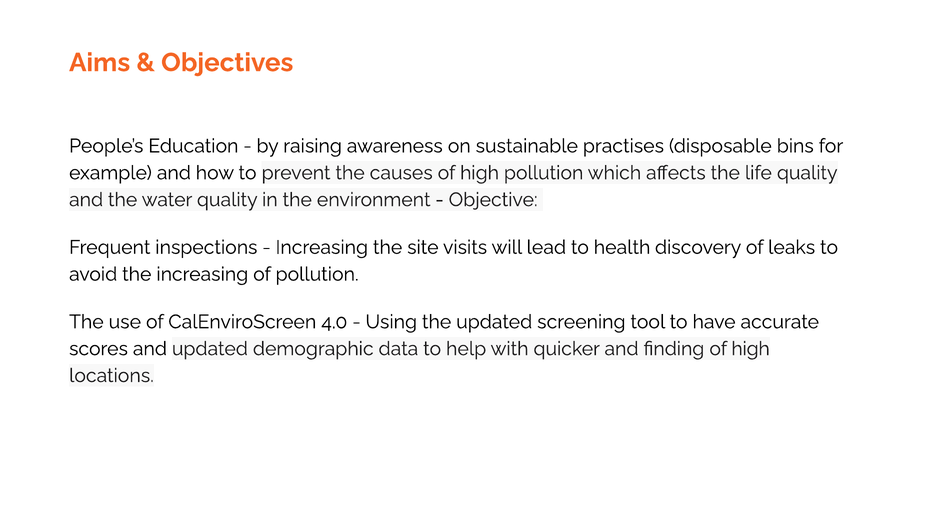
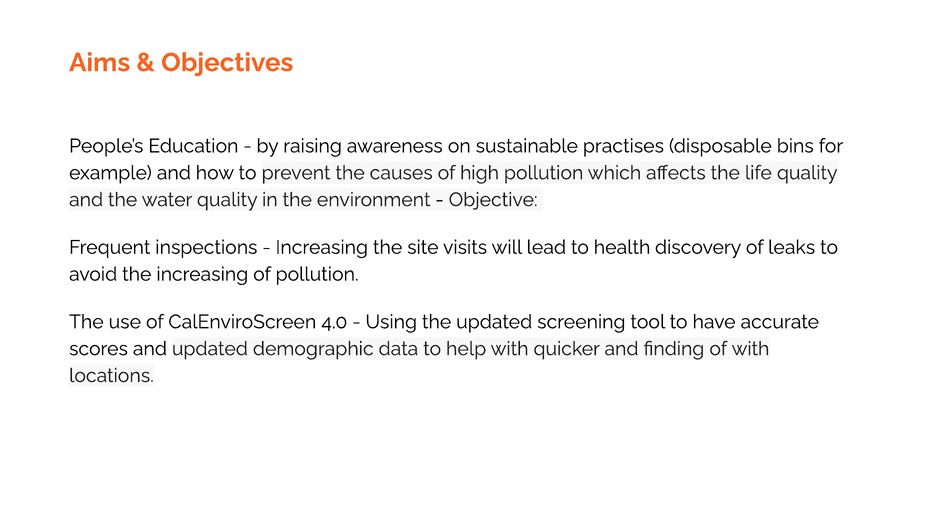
finding of high: high -> with
